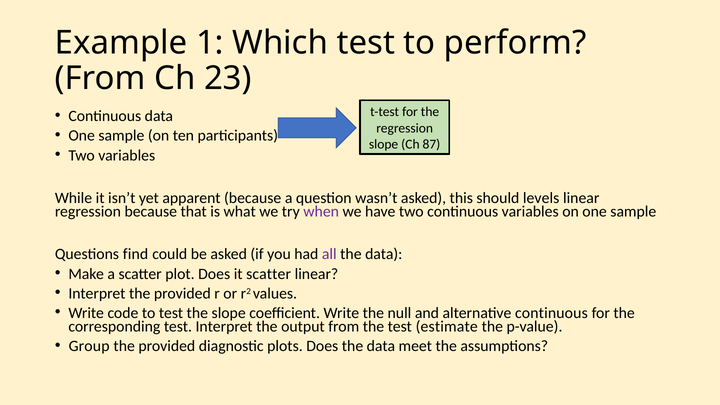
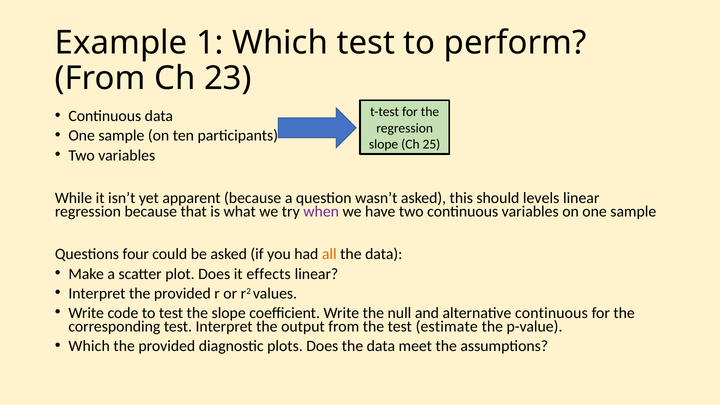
87: 87 -> 25
find: find -> four
all colour: purple -> orange
it scatter: scatter -> effects
Group at (89, 346): Group -> Which
